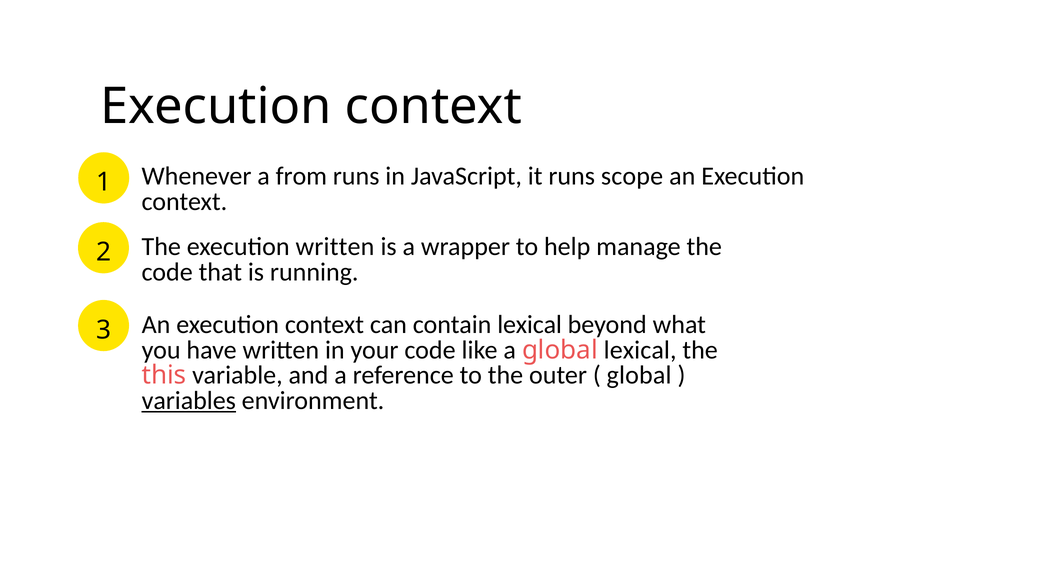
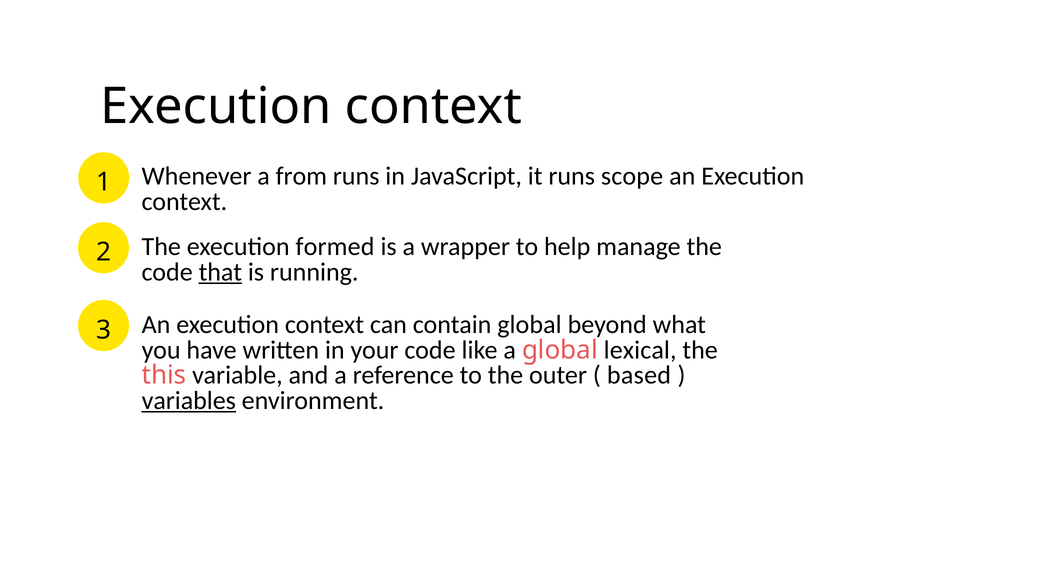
execution written: written -> formed
that underline: none -> present
contain lexical: lexical -> global
global at (639, 375): global -> based
